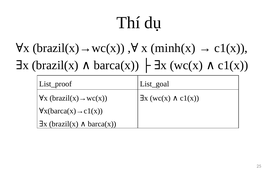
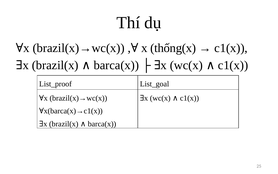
minh(x: minh(x -> thống(x
